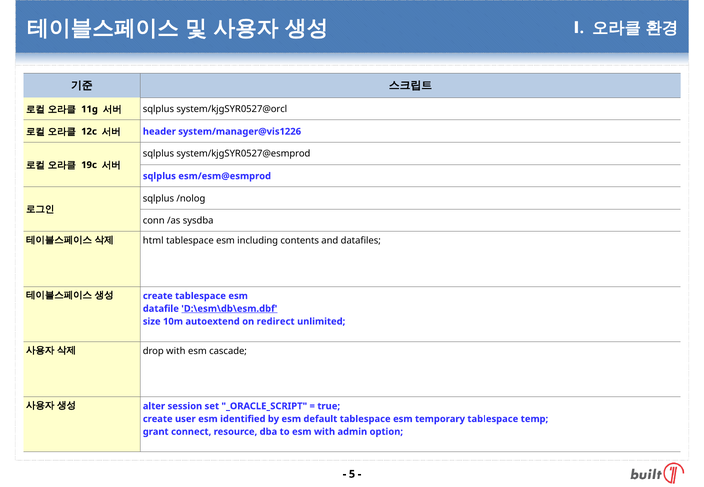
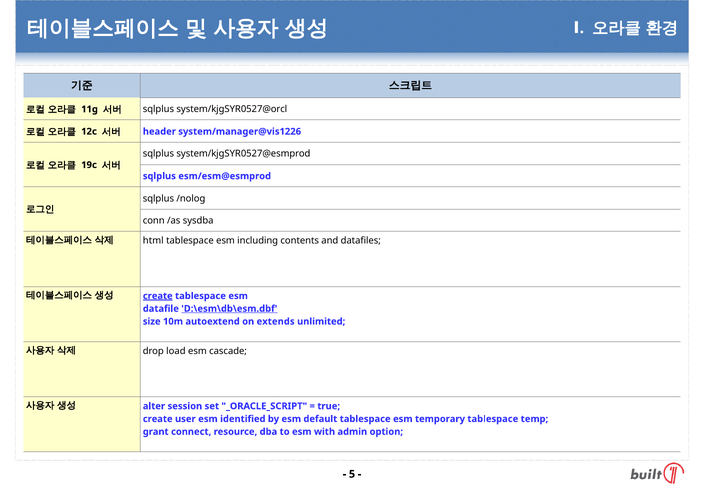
create at (158, 296) underline: none -> present
redirect: redirect -> extends
drop with: with -> load
